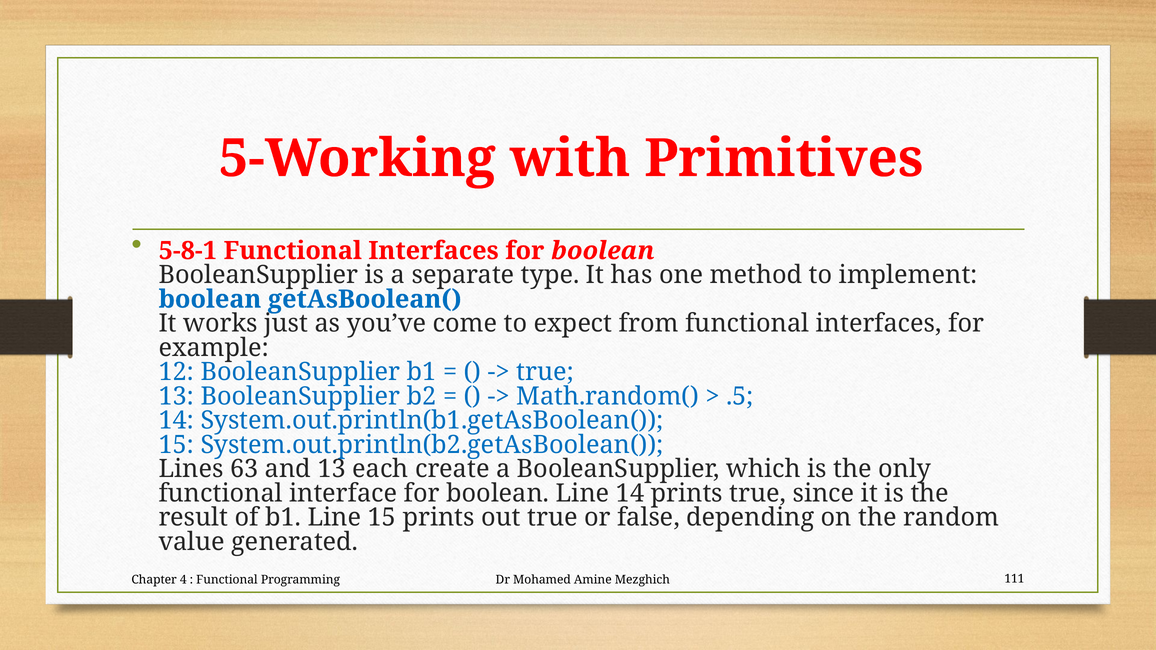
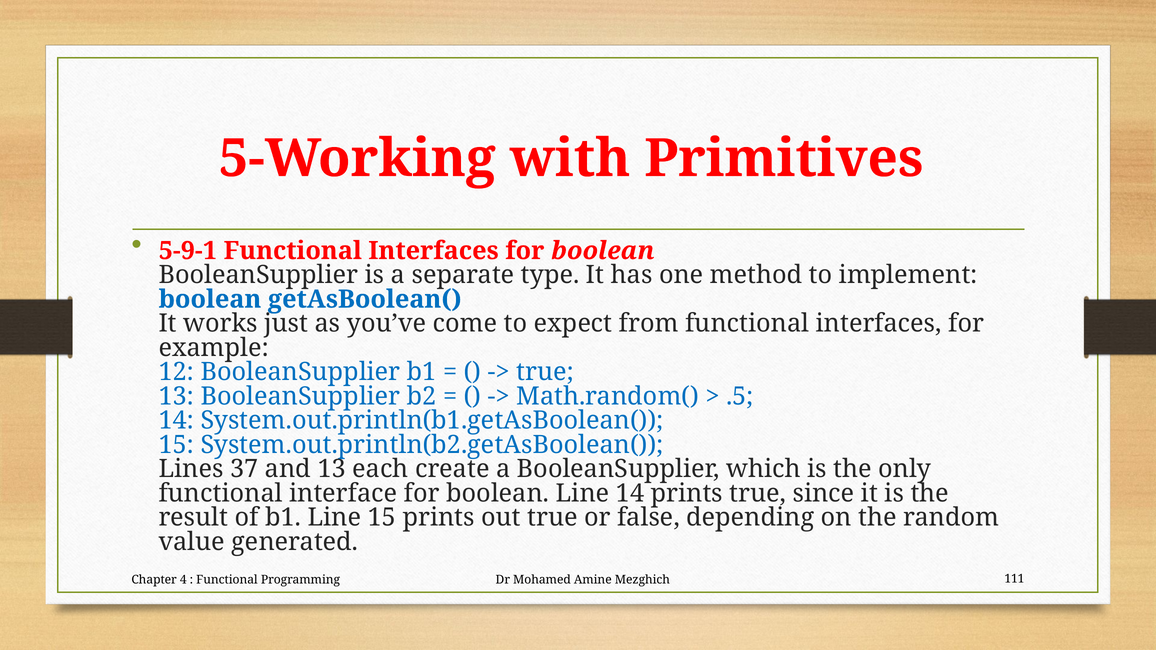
5-8-1: 5-8-1 -> 5-9-1
63: 63 -> 37
